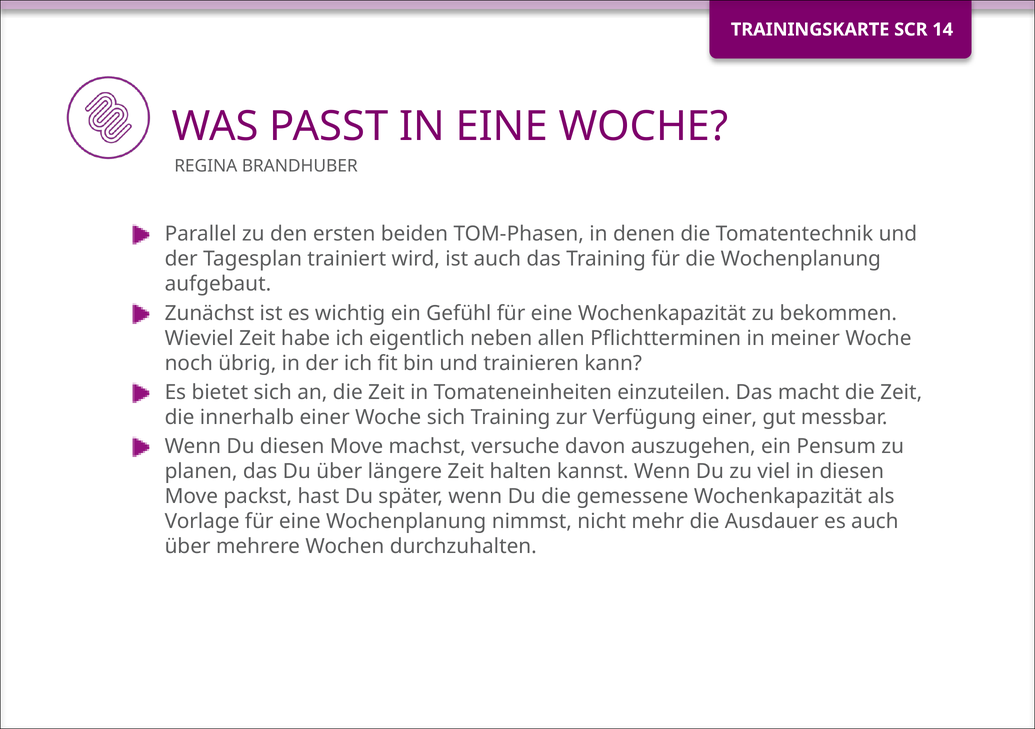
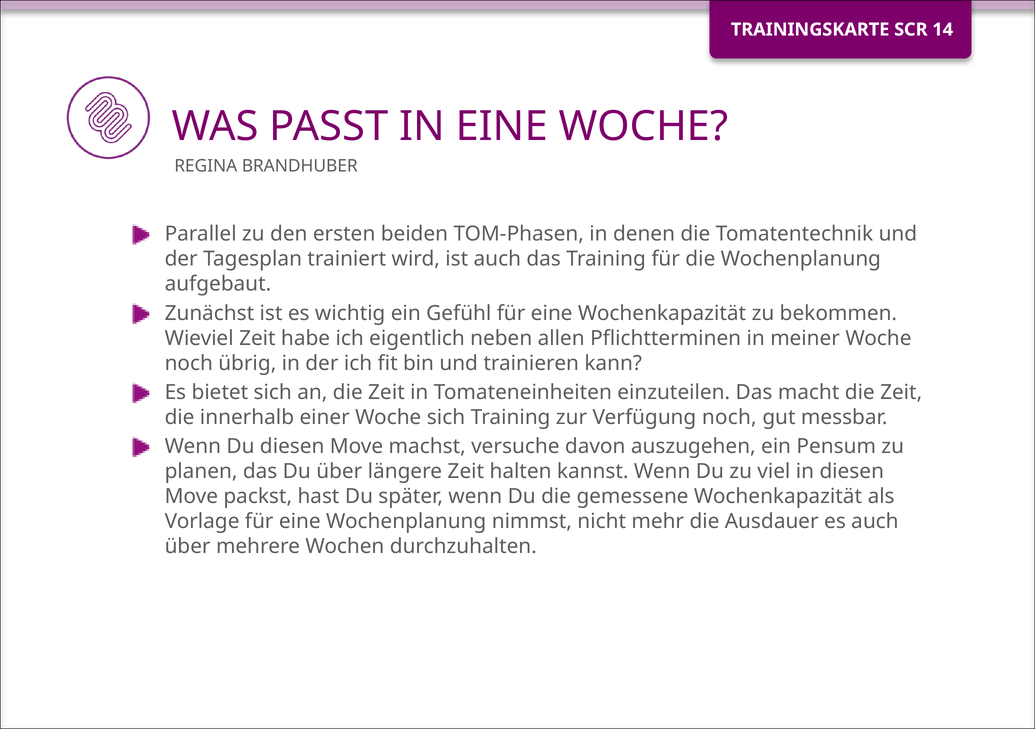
Verfügung einer: einer -> noch
